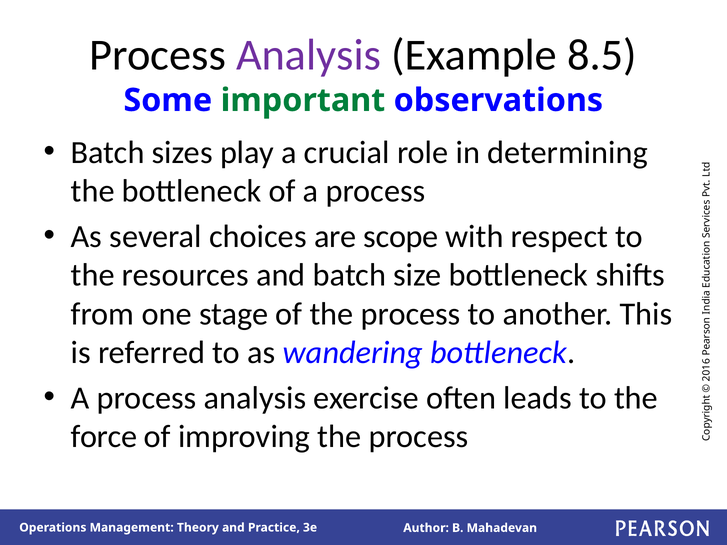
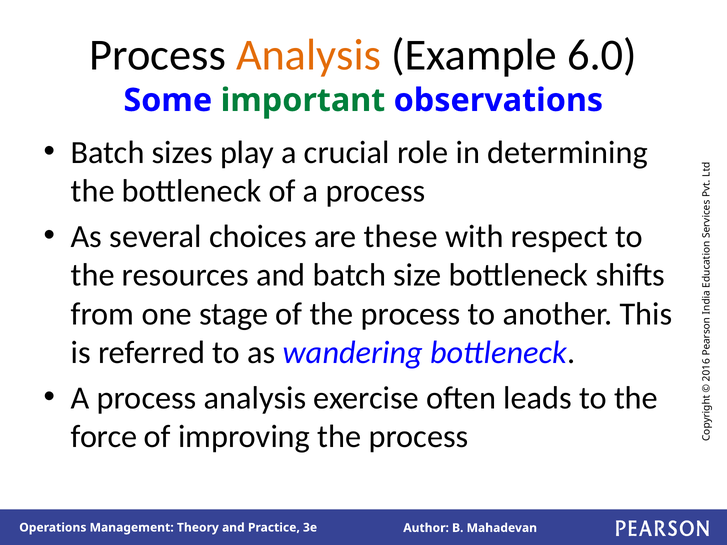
Analysis at (309, 55) colour: purple -> orange
8.5: 8.5 -> 6.0
scope: scope -> these
